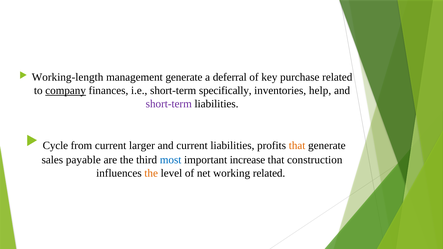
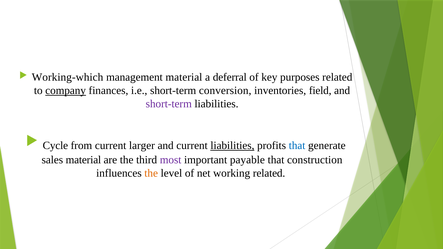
Working-length: Working-length -> Working-which
management generate: generate -> material
purchase: purchase -> purposes
specifically: specifically -> conversion
help: help -> field
liabilities at (232, 146) underline: none -> present
that at (297, 146) colour: orange -> blue
sales payable: payable -> material
most colour: blue -> purple
increase: increase -> payable
